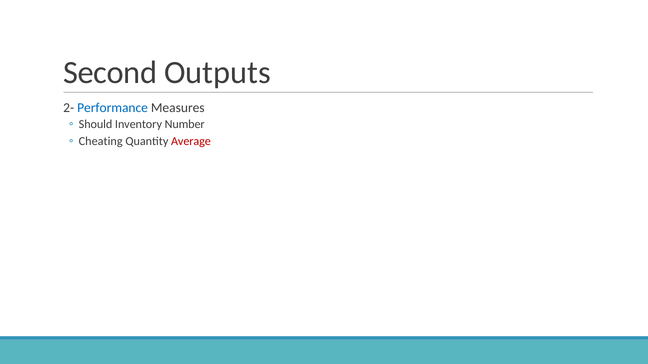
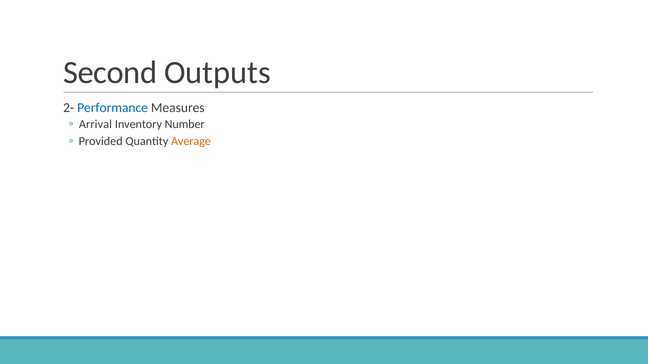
Should: Should -> Arrival
Cheating: Cheating -> Provided
Average colour: red -> orange
